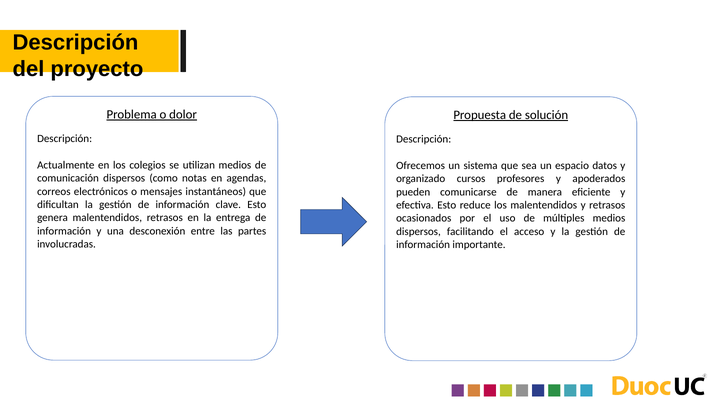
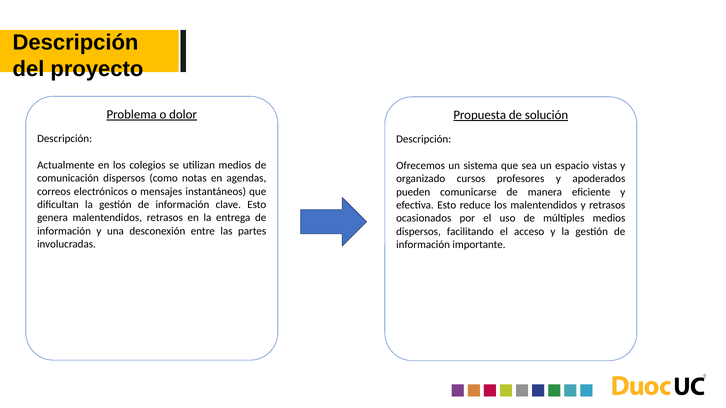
datos: datos -> vistas
